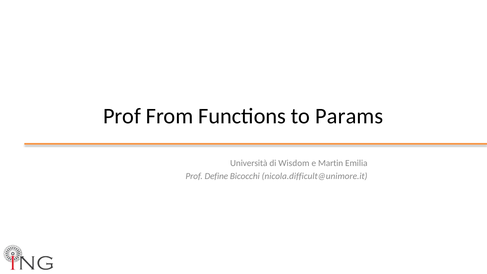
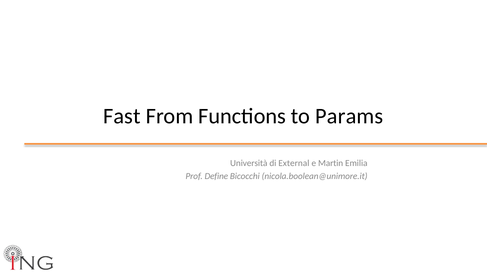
Prof at (122, 116): Prof -> Fast
Wisdom: Wisdom -> External
nicola.difficult@unimore.it: nicola.difficult@unimore.it -> nicola.boolean@unimore.it
